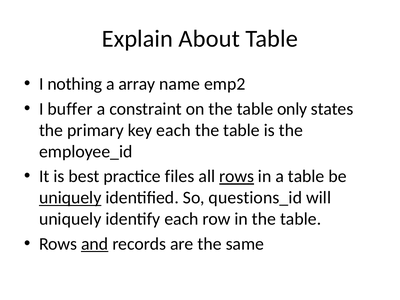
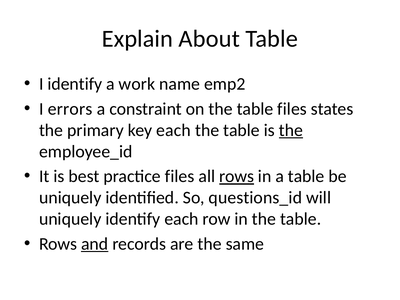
I nothing: nothing -> identify
array: array -> work
buffer: buffer -> errors
table only: only -> files
the at (291, 130) underline: none -> present
uniquely at (70, 198) underline: present -> none
